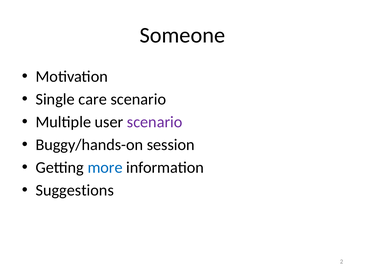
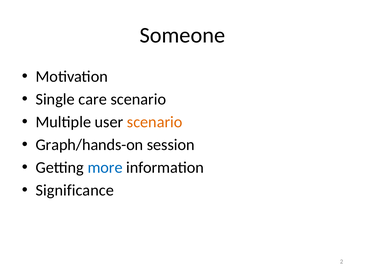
scenario at (155, 122) colour: purple -> orange
Buggy/hands-on: Buggy/hands-on -> Graph/hands-on
Suggestions: Suggestions -> Significance
